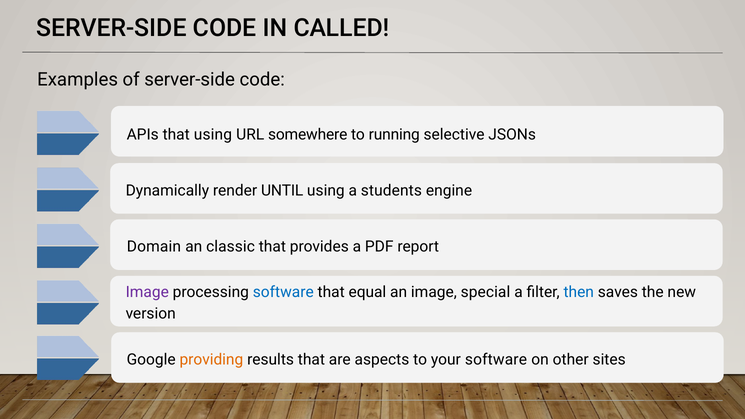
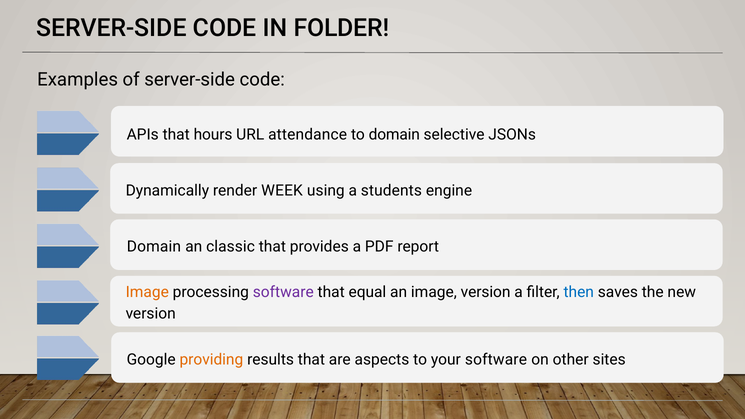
CALLED: CALLED -> FOLDER
that using: using -> hours
somewhere: somewhere -> attendance
to running: running -> domain
UNTIL: UNTIL -> WEEK
Image at (147, 292) colour: purple -> orange
software at (283, 292) colour: blue -> purple
image special: special -> version
